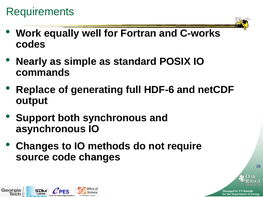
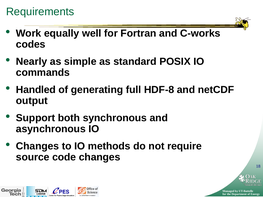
Replace: Replace -> Handled
HDF-6: HDF-6 -> HDF-8
